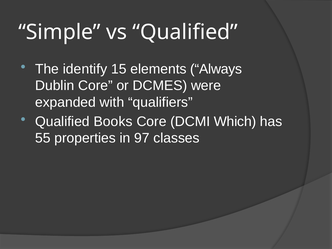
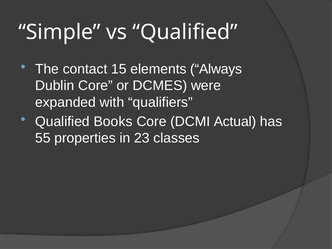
identify: identify -> contact
Which: Which -> Actual
97: 97 -> 23
